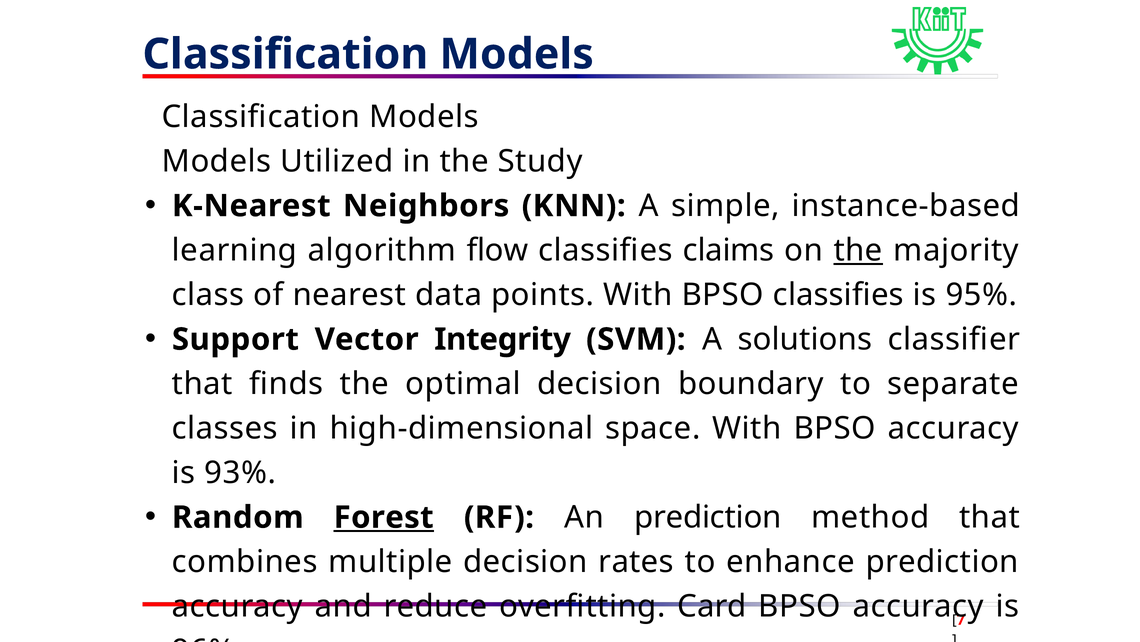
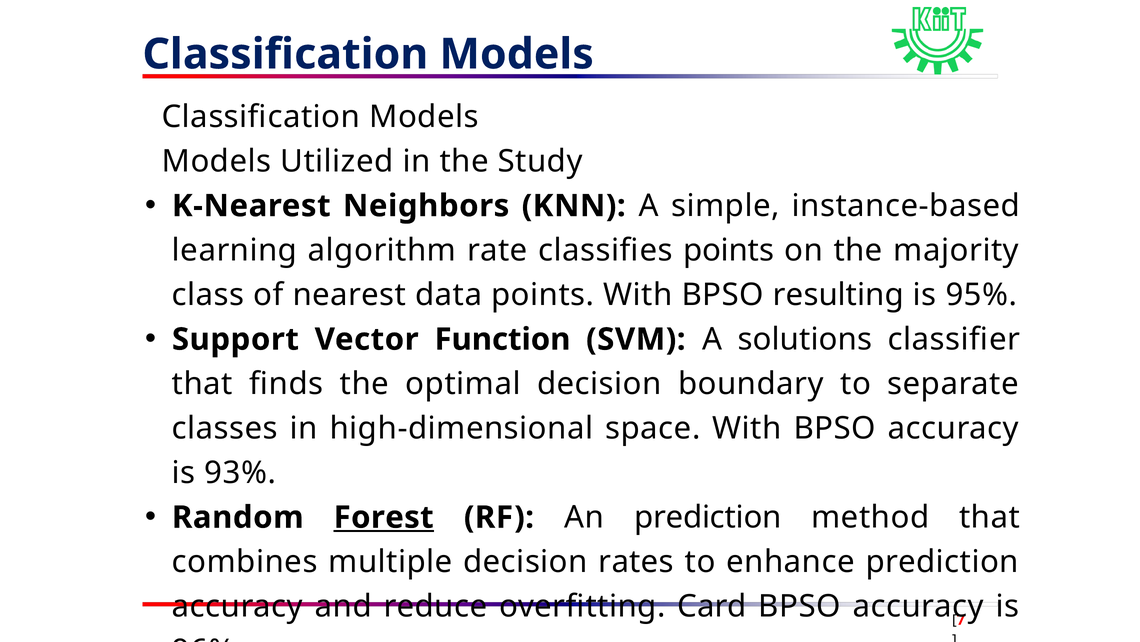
flow: flow -> rate
classifies claims: claims -> points
the at (858, 250) underline: present -> none
BPSO classifies: classifies -> resulting
Integrity: Integrity -> Function
